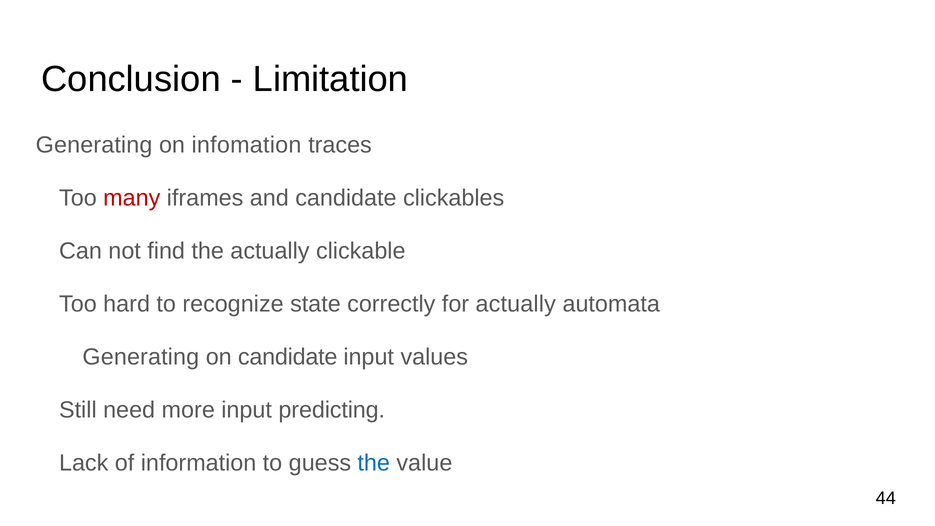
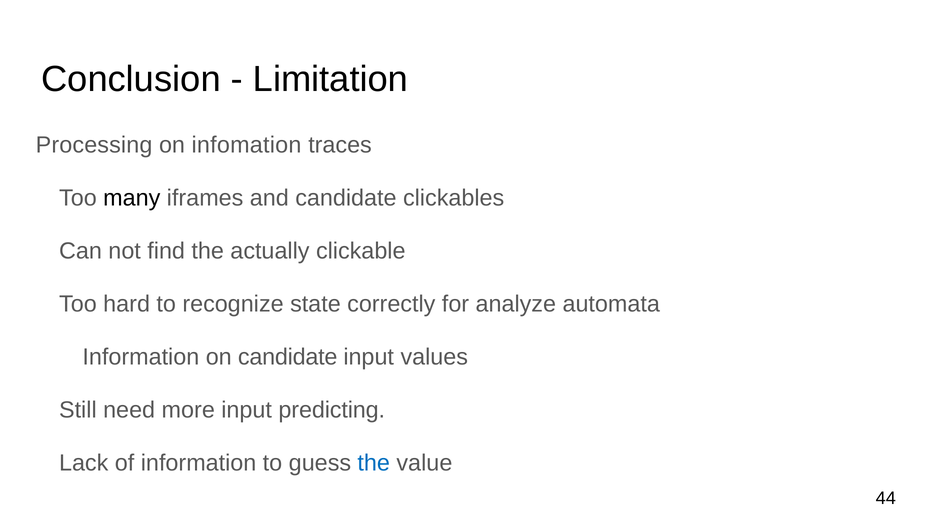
Generating at (94, 145): Generating -> Processing
many colour: red -> black
for actually: actually -> analyze
Generating at (141, 357): Generating -> Information
